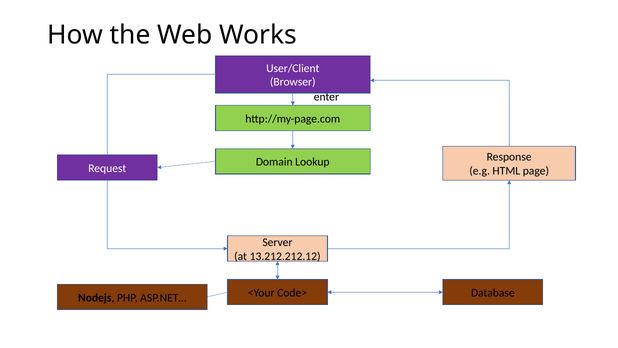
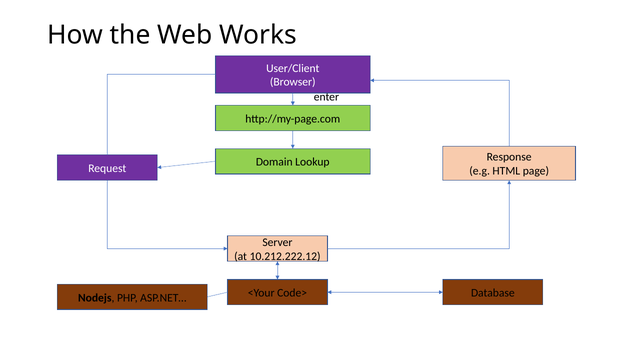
13.212.212.12: 13.212.212.12 -> 10.212.222.12
